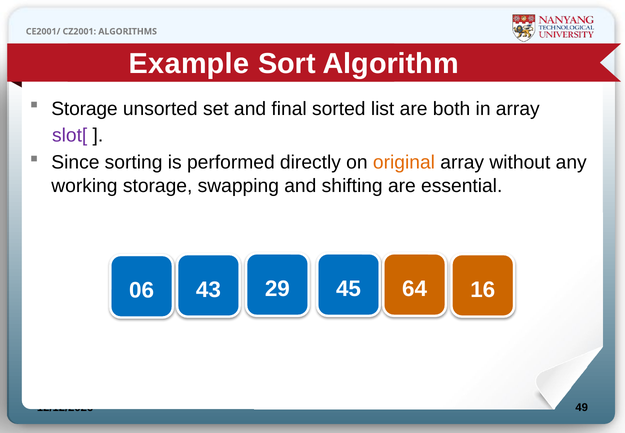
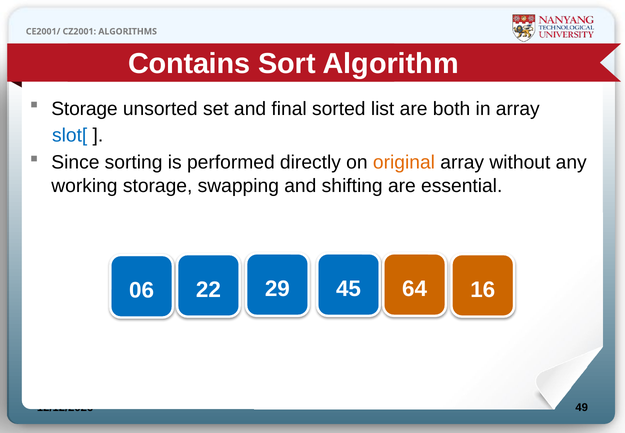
Example: Example -> Contains
slot[ colour: purple -> blue
43: 43 -> 22
